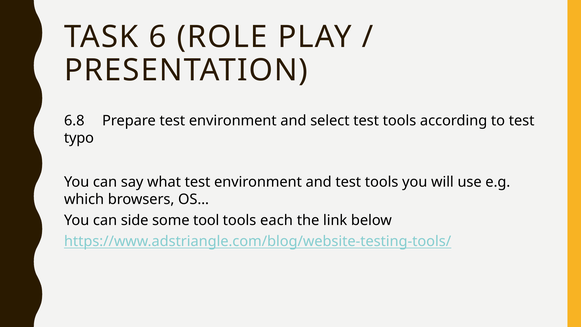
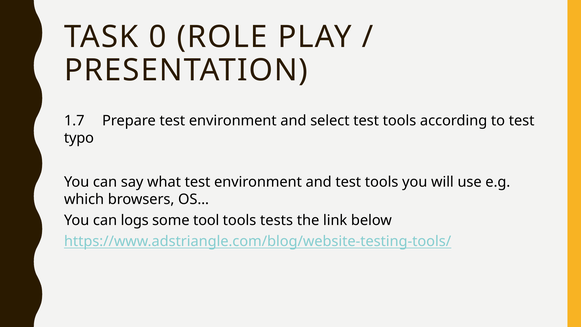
6: 6 -> 0
6.8: 6.8 -> 1.7
side: side -> logs
each: each -> tests
